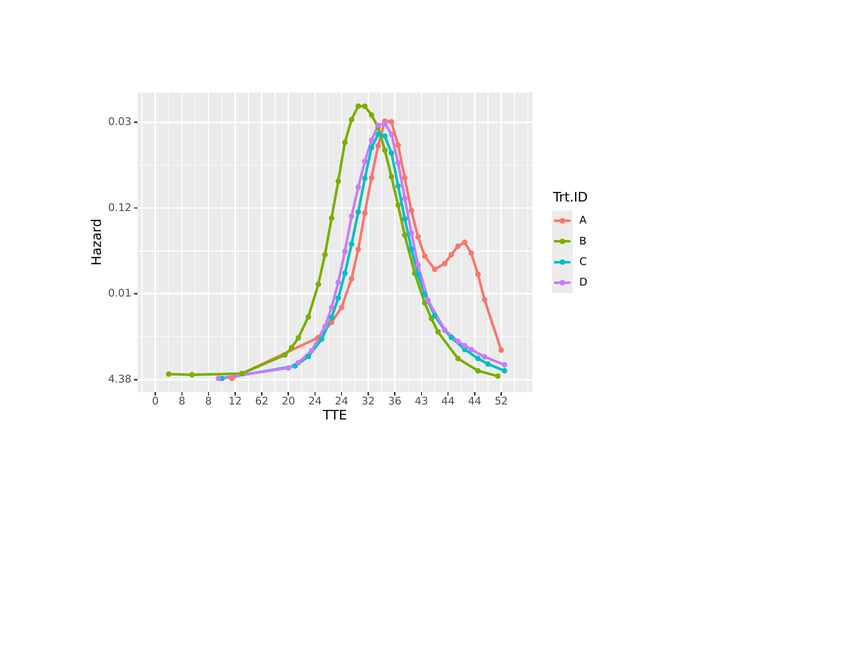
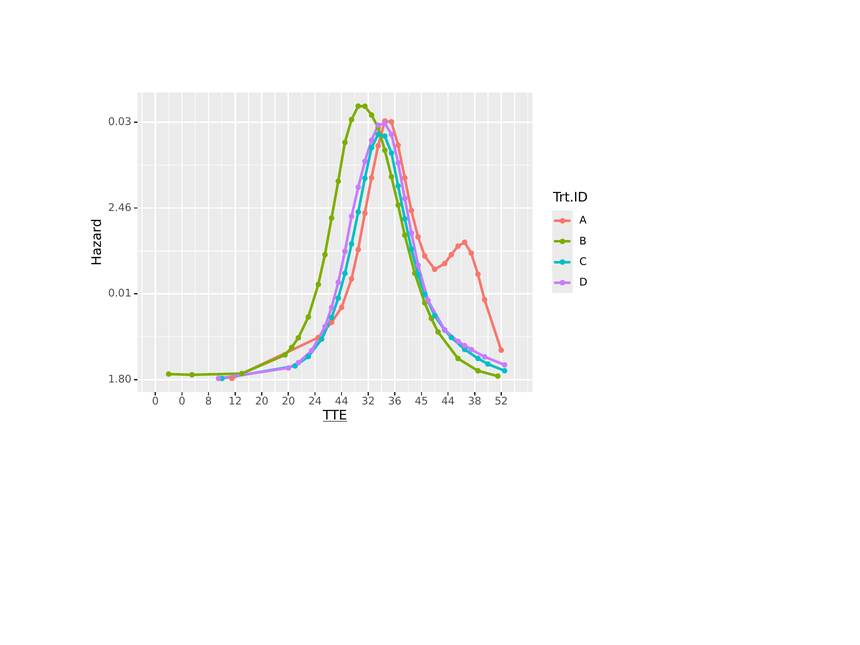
0.12: 0.12 -> 2.46
4.38: 4.38 -> 1.80
0 8: 8 -> 0
12 62: 62 -> 20
24 24: 24 -> 44
43: 43 -> 45
44 44: 44 -> 38
TTE underline: none -> present
